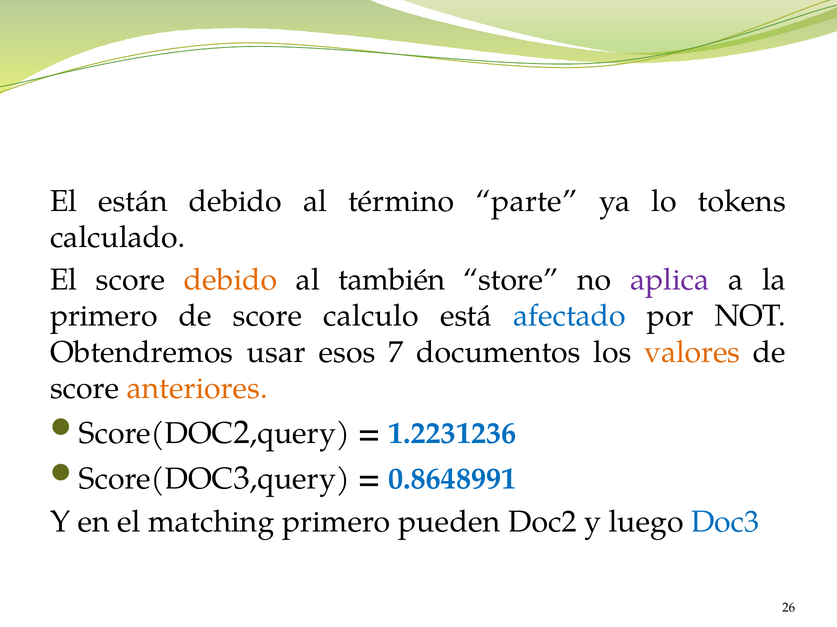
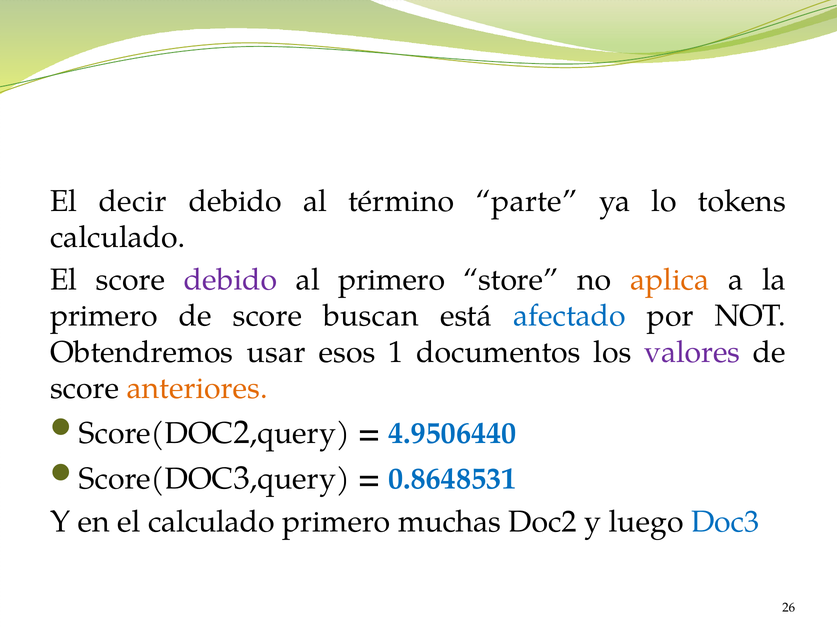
están: están -> decir
debido at (231, 280) colour: orange -> purple
al también: también -> primero
aplica colour: purple -> orange
calculo: calculo -> buscan
7: 7 -> 1
valores colour: orange -> purple
1.2231236: 1.2231236 -> 4.9506440
0.8648991: 0.8648991 -> 0.8648531
el matching: matching -> calculado
pueden: pueden -> muchas
